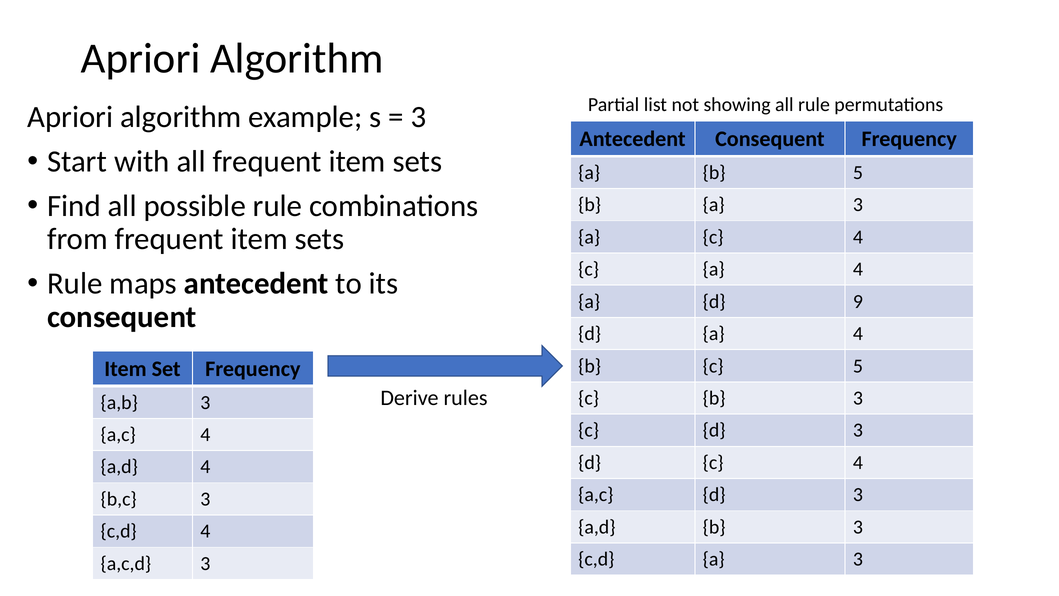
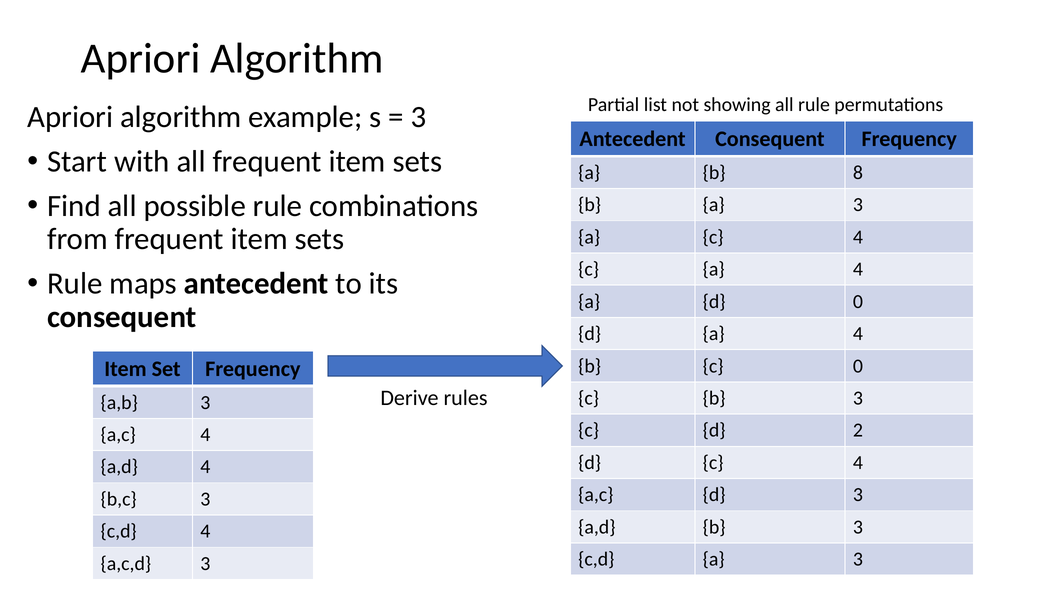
b 5: 5 -> 8
d 9: 9 -> 0
c 5: 5 -> 0
c d 3: 3 -> 2
